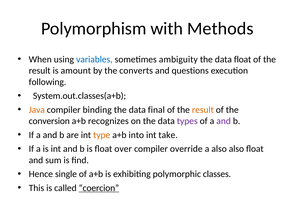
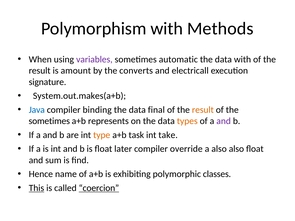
variables colour: blue -> purple
ambiguity: ambiguity -> automatic
data float: float -> with
questions: questions -> electricall
following: following -> signature
System.out.classes(a+b: System.out.classes(a+b -> System.out.makes(a+b
Java colour: orange -> blue
conversion at (49, 121): conversion -> sometimes
recognizes: recognizes -> represents
types colour: purple -> orange
into: into -> task
over: over -> later
single: single -> name
This underline: none -> present
